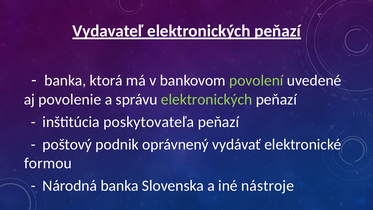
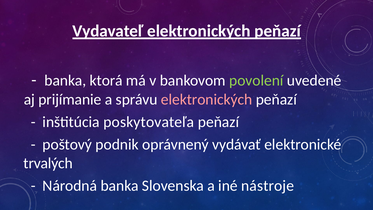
povolenie: povolenie -> prijímanie
elektronických at (207, 99) colour: light green -> pink
formou: formou -> trvalých
